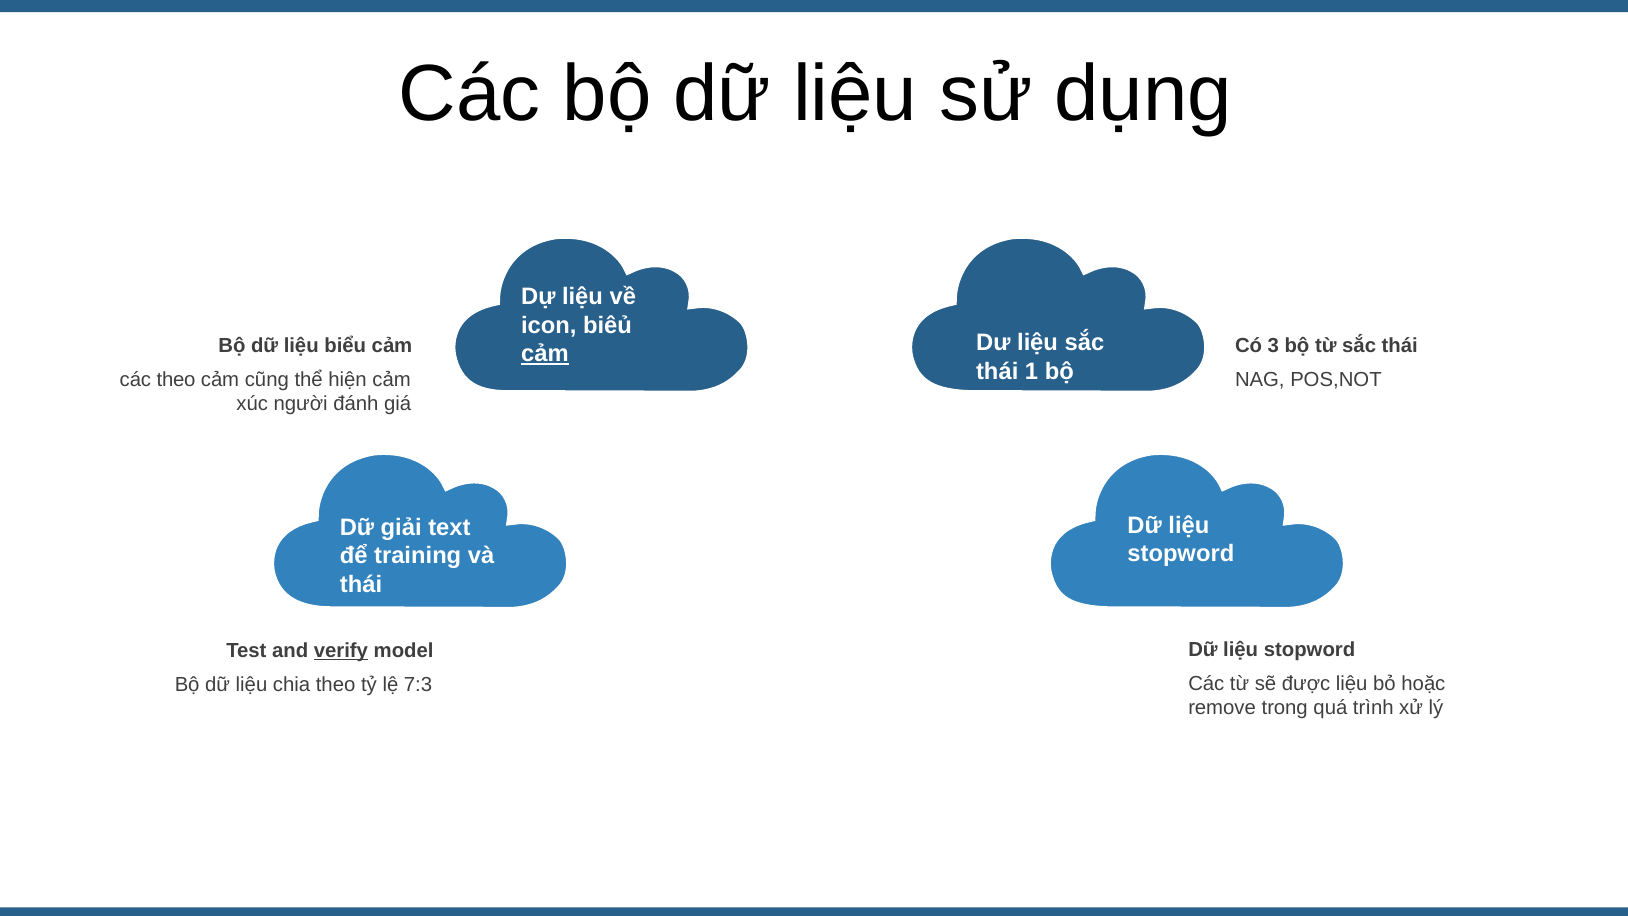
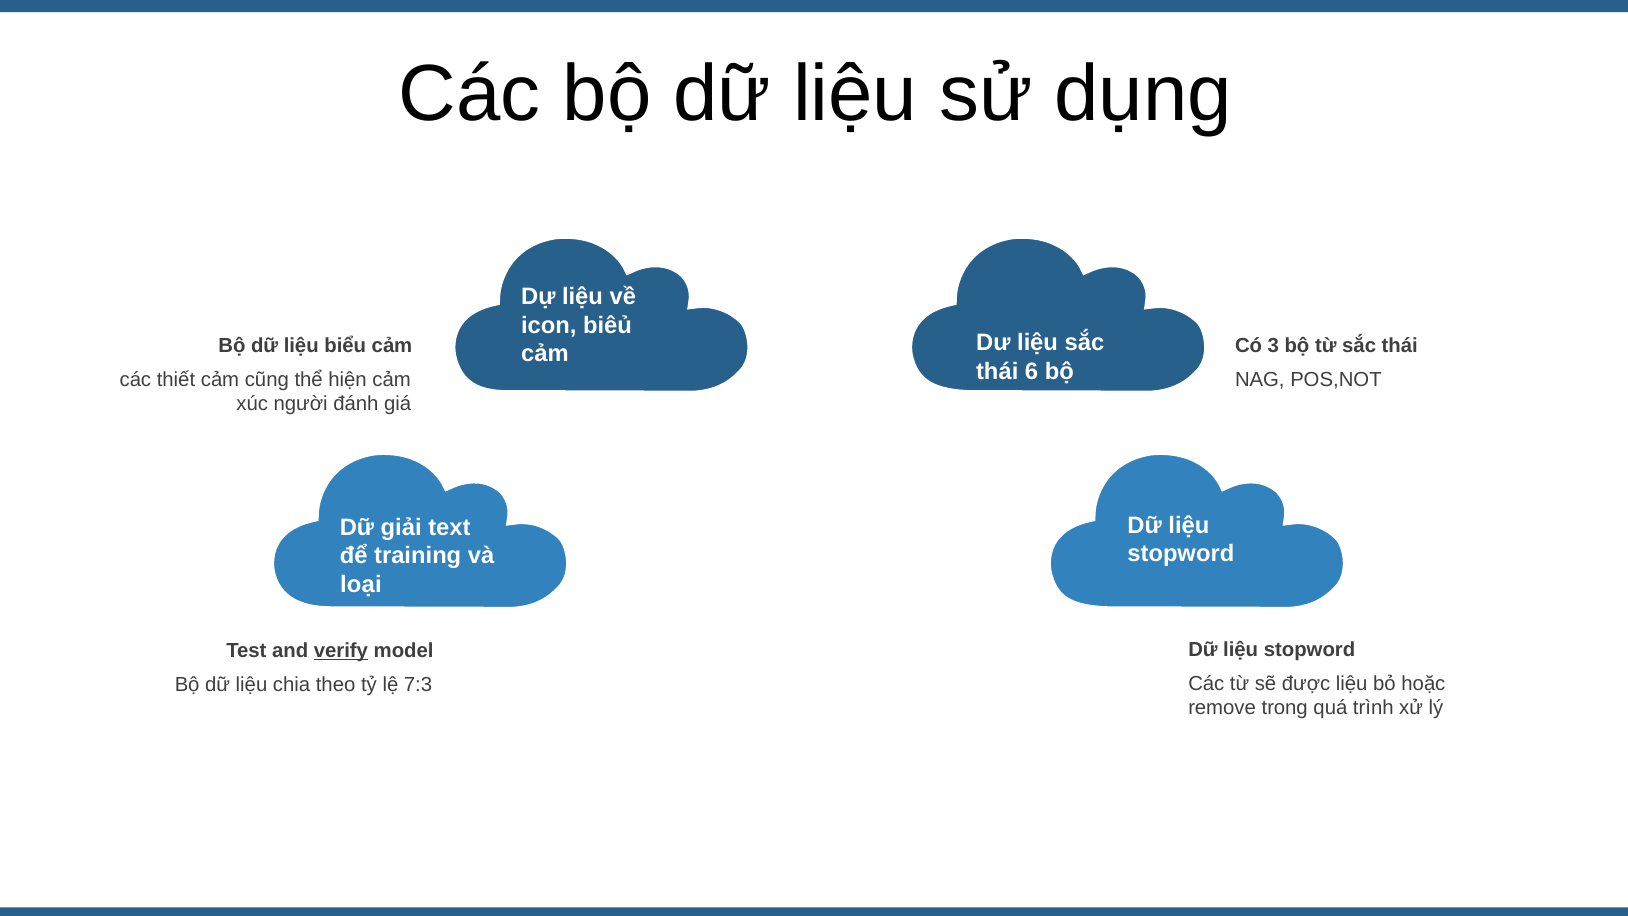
cảm at (545, 354) underline: present -> none
1: 1 -> 6
các theo: theo -> thiết
thái at (361, 584): thái -> loại
